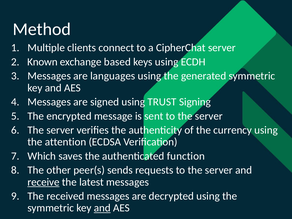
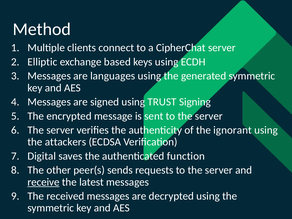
Known: Known -> Elliptic
currency: currency -> ignorant
attention: attention -> attackers
Which: Which -> Digital
and at (102, 208) underline: present -> none
